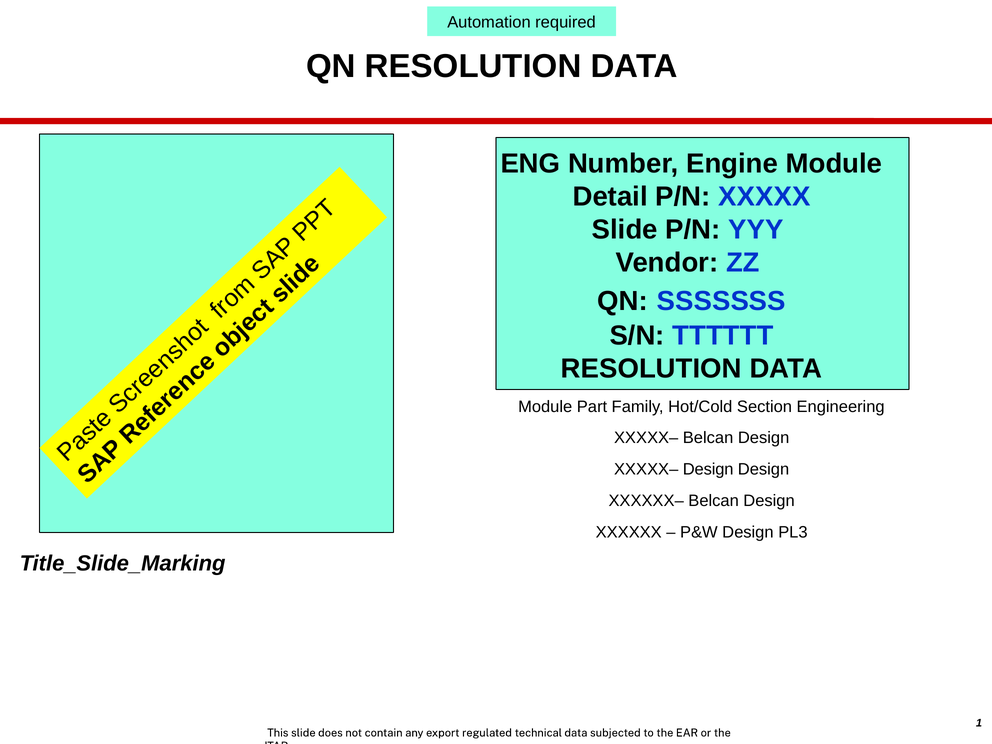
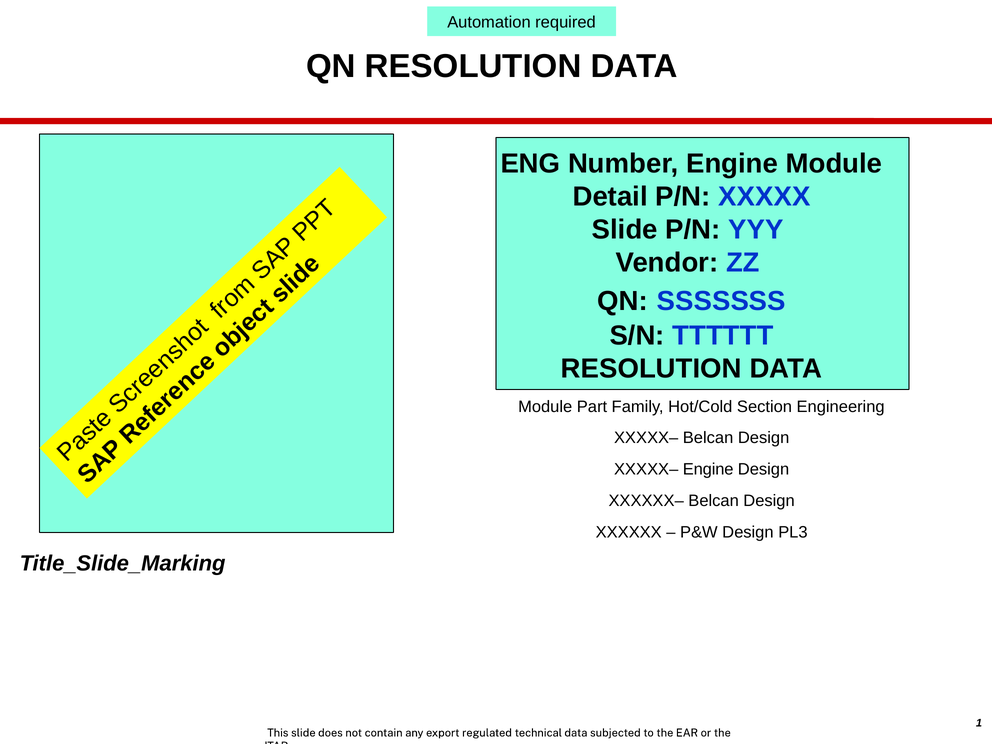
XXXXX– Design: Design -> Engine
